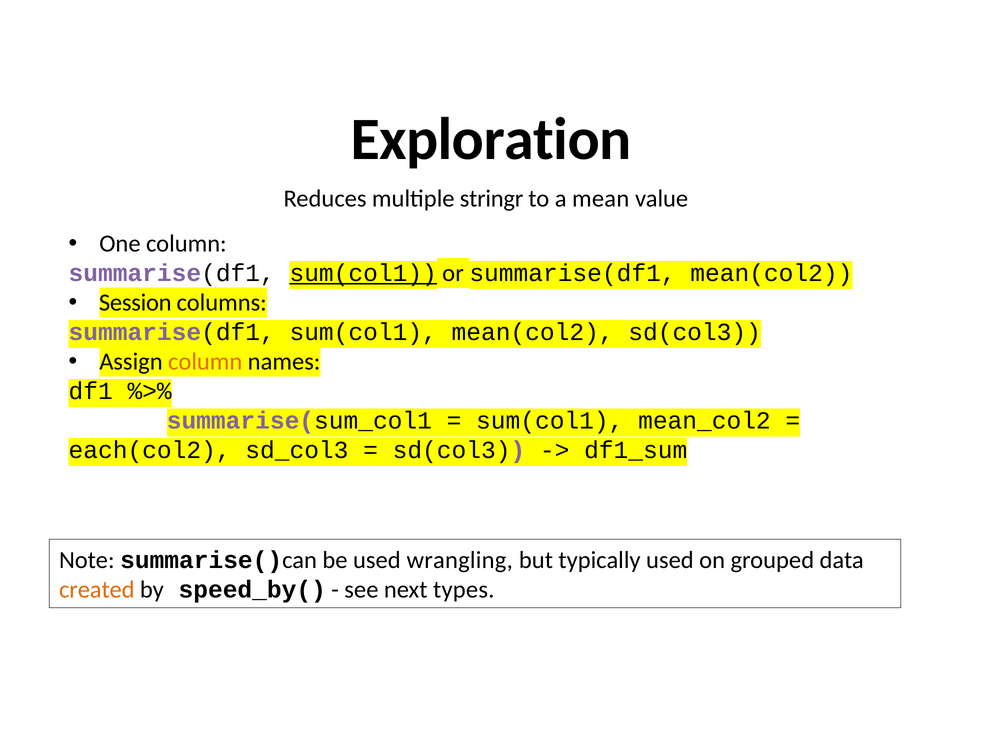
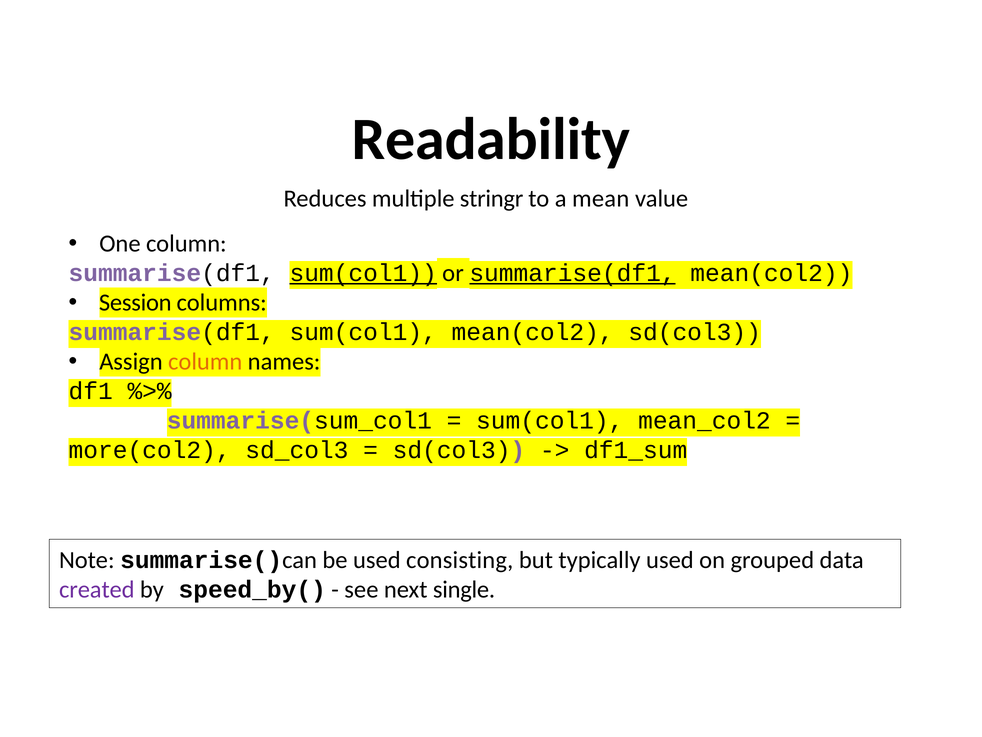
Exploration: Exploration -> Readability
summarise(df1 at (572, 273) underline: none -> present
each(col2: each(col2 -> more(col2
wrangling: wrangling -> consisting
created colour: orange -> purple
types: types -> single
